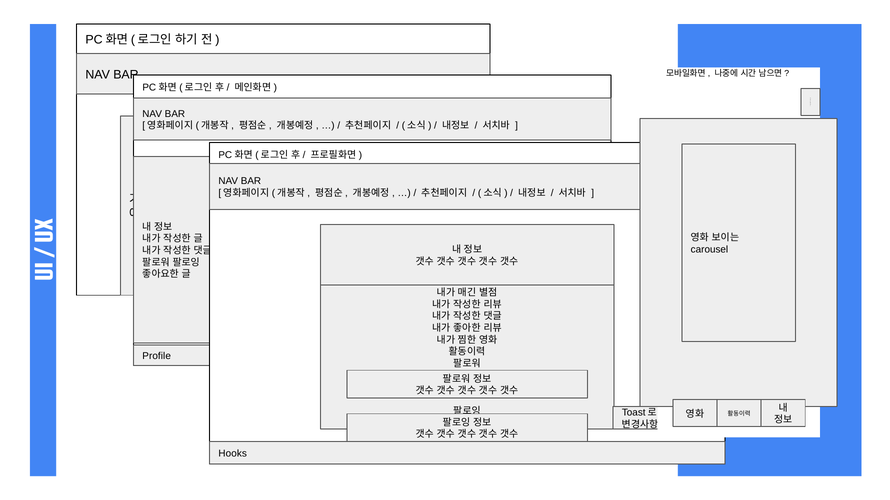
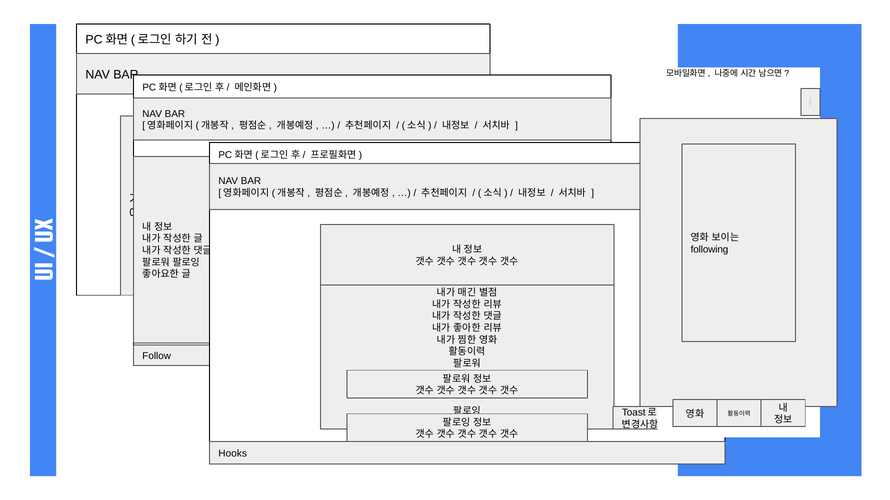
carousel at (709, 250): carousel -> following
Profile: Profile -> Follow
